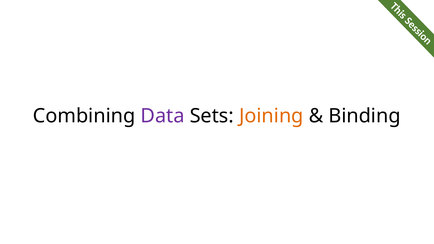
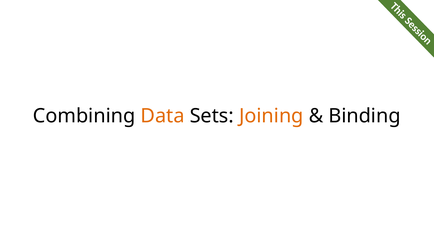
Data colour: purple -> orange
